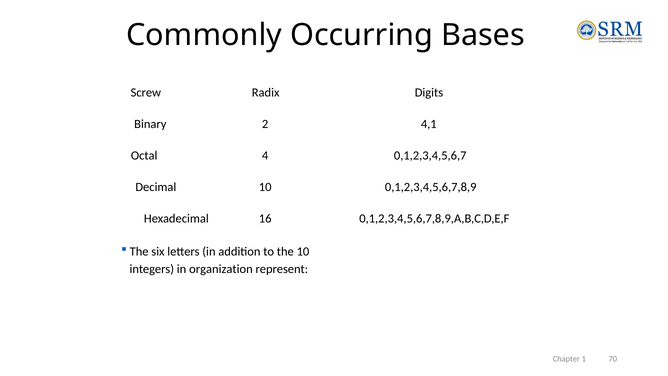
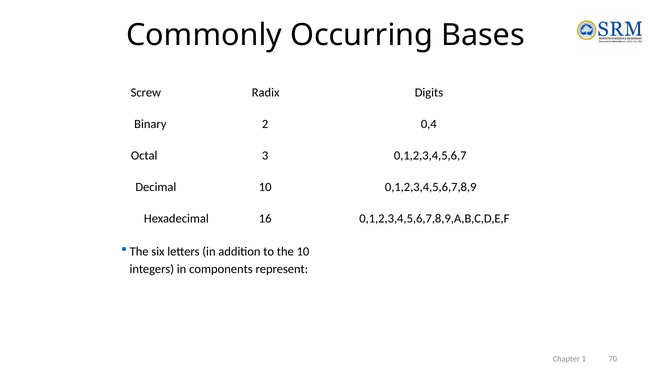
4,1: 4,1 -> 0,4
4: 4 -> 3
organization: organization -> components
